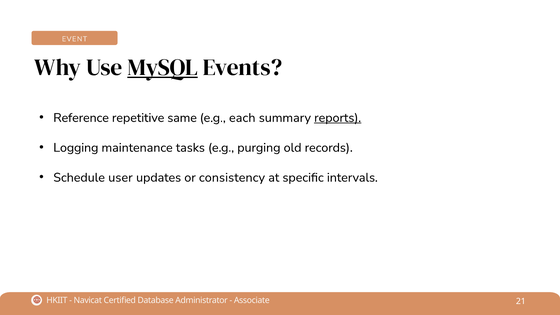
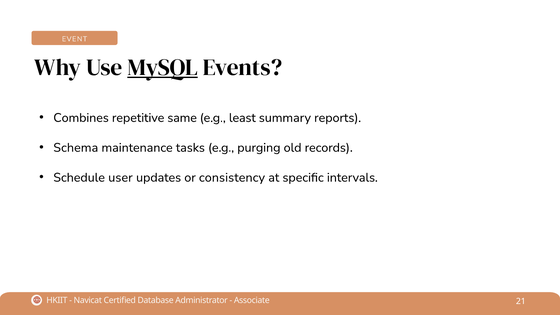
Reference: Reference -> Combines
each: each -> least
reports underline: present -> none
Logging: Logging -> Schema
